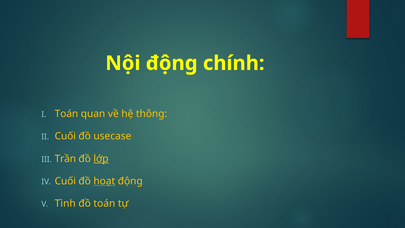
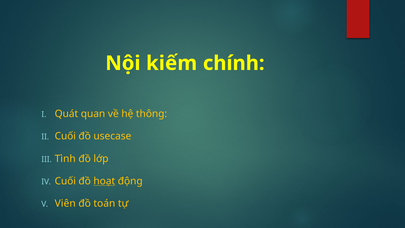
Nội động: động -> kiếm
Toán at (66, 114): Toán -> Quát
Trần: Trần -> Tình
lớp underline: present -> none
Tình: Tình -> Viên
